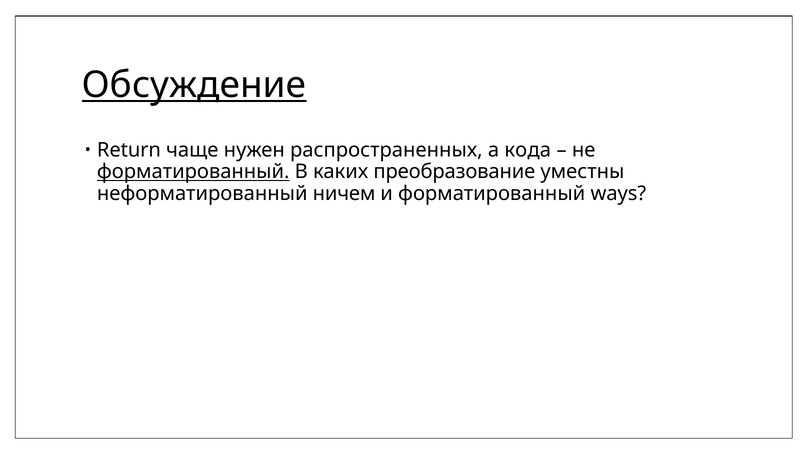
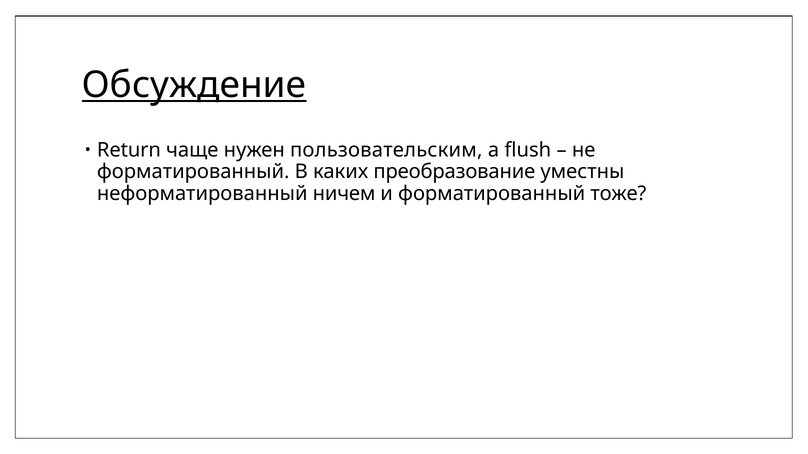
распространенных: распространенных -> пользовательским
кода: кода -> flush
форматированный at (193, 172) underline: present -> none
ways: ways -> тоже
